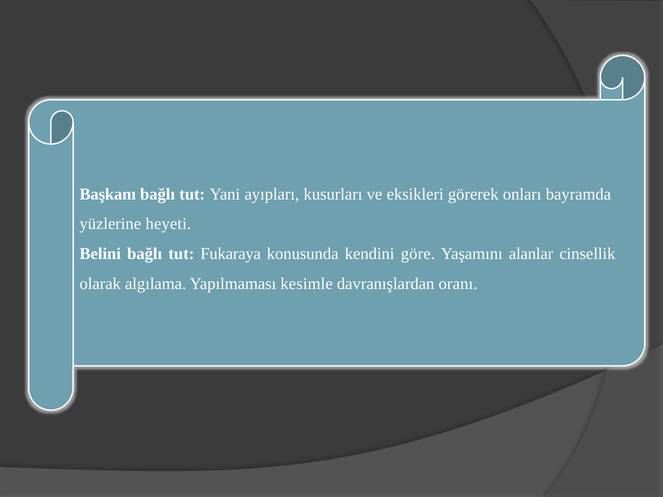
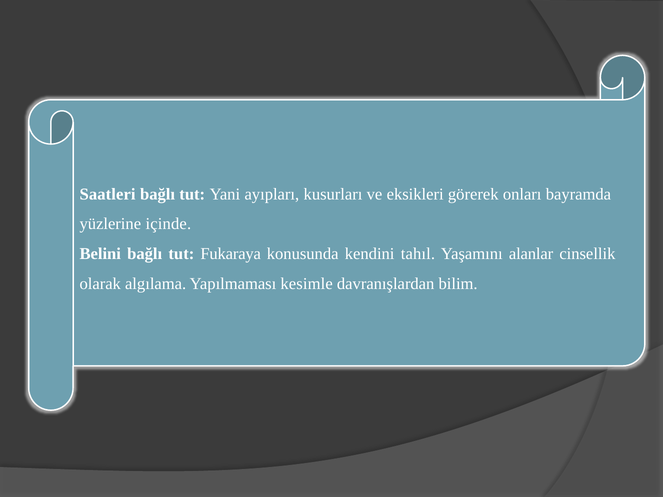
Başkanı: Başkanı -> Saatleri
heyeti: heyeti -> içinde
göre: göre -> tahıl
oranı: oranı -> bilim
